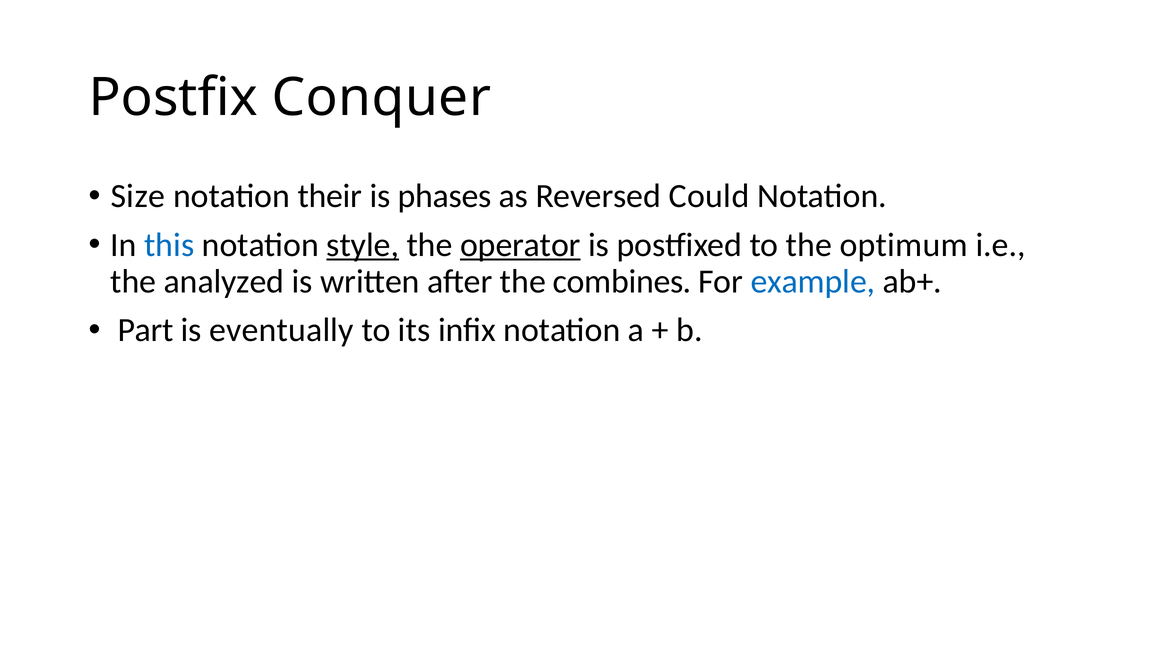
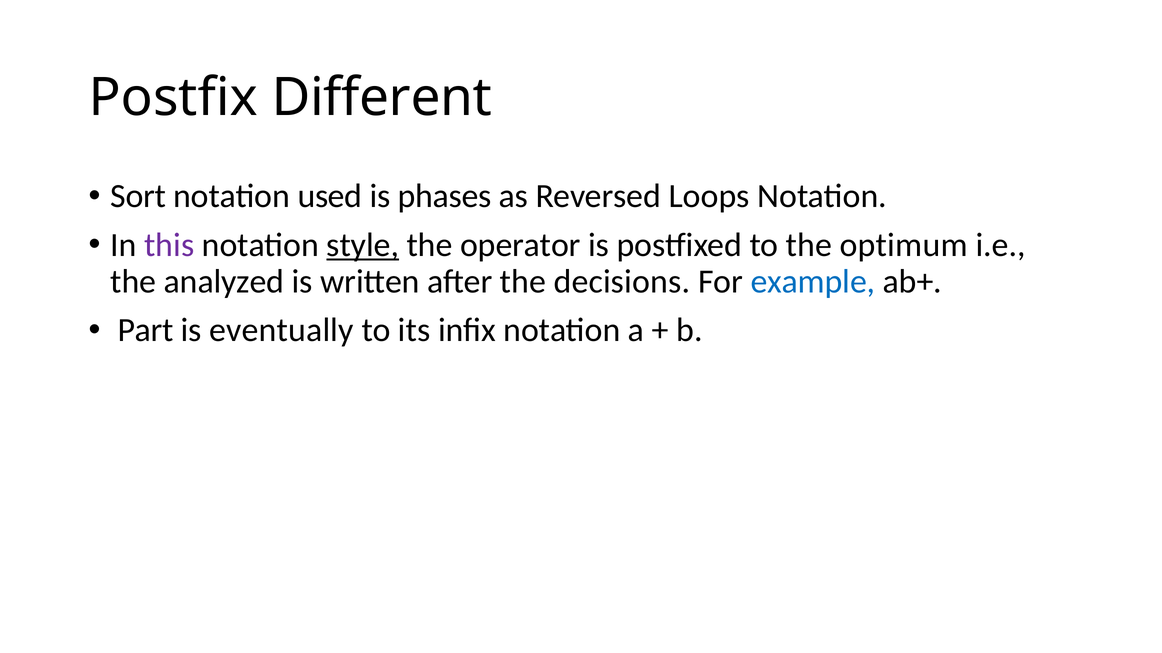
Conquer: Conquer -> Different
Size: Size -> Sort
their: their -> used
Could: Could -> Loops
this colour: blue -> purple
operator underline: present -> none
combines: combines -> decisions
